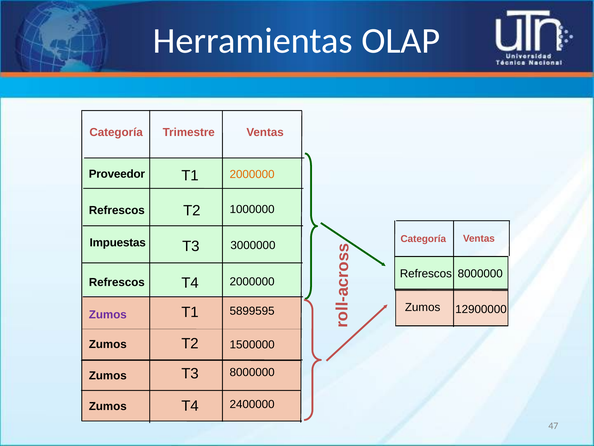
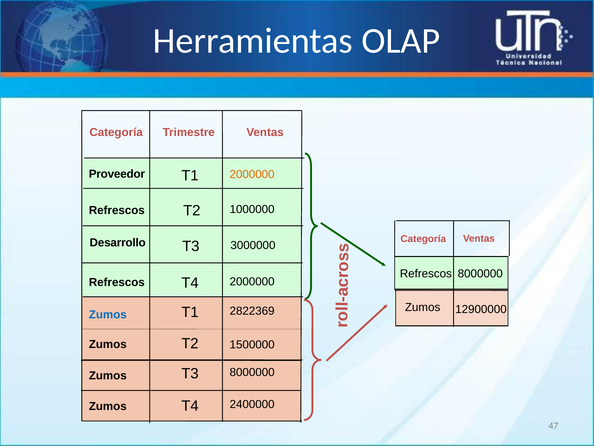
Impuestas: Impuestas -> Desarrollo
5899595: 5899595 -> 2822369
Zumos at (108, 314) colour: purple -> blue
